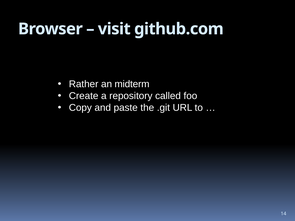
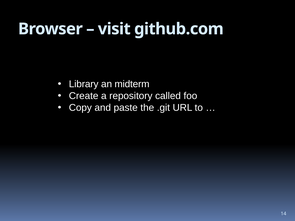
Rather: Rather -> Library
